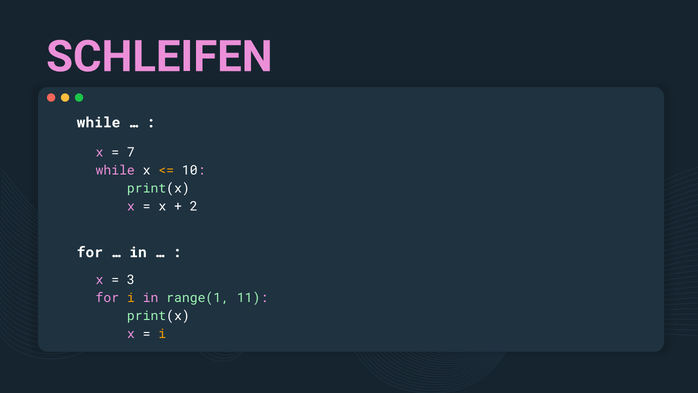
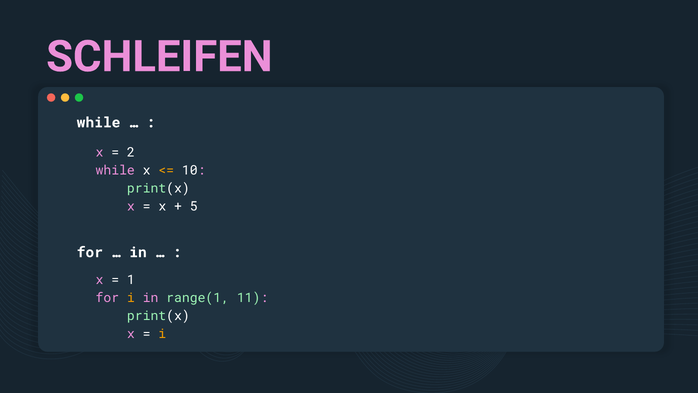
7: 7 -> 2
2: 2 -> 5
3: 3 -> 1
